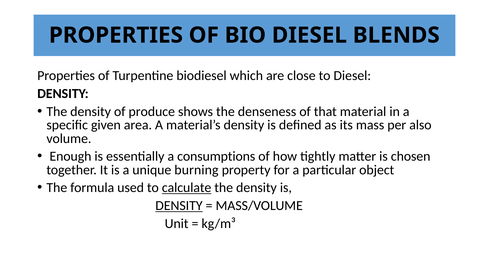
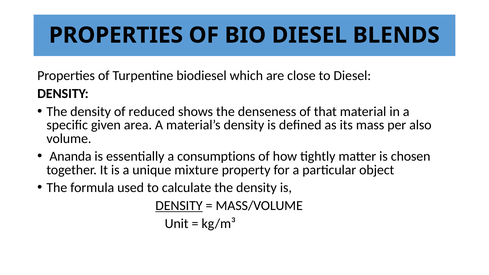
produce: produce -> reduced
Enough: Enough -> Ananda
burning: burning -> mixture
calculate underline: present -> none
